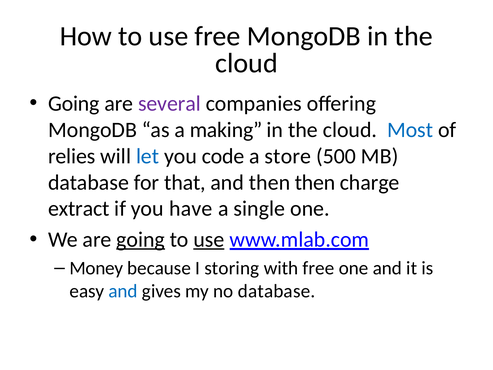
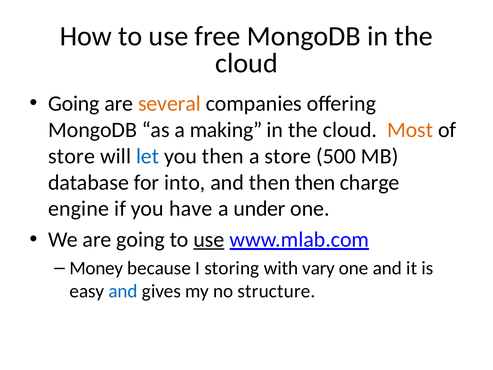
several colour: purple -> orange
Most colour: blue -> orange
relies at (72, 156): relies -> store
you code: code -> then
that: that -> into
extract: extract -> engine
single: single -> under
going at (141, 239) underline: present -> none
with free: free -> vary
no database: database -> structure
